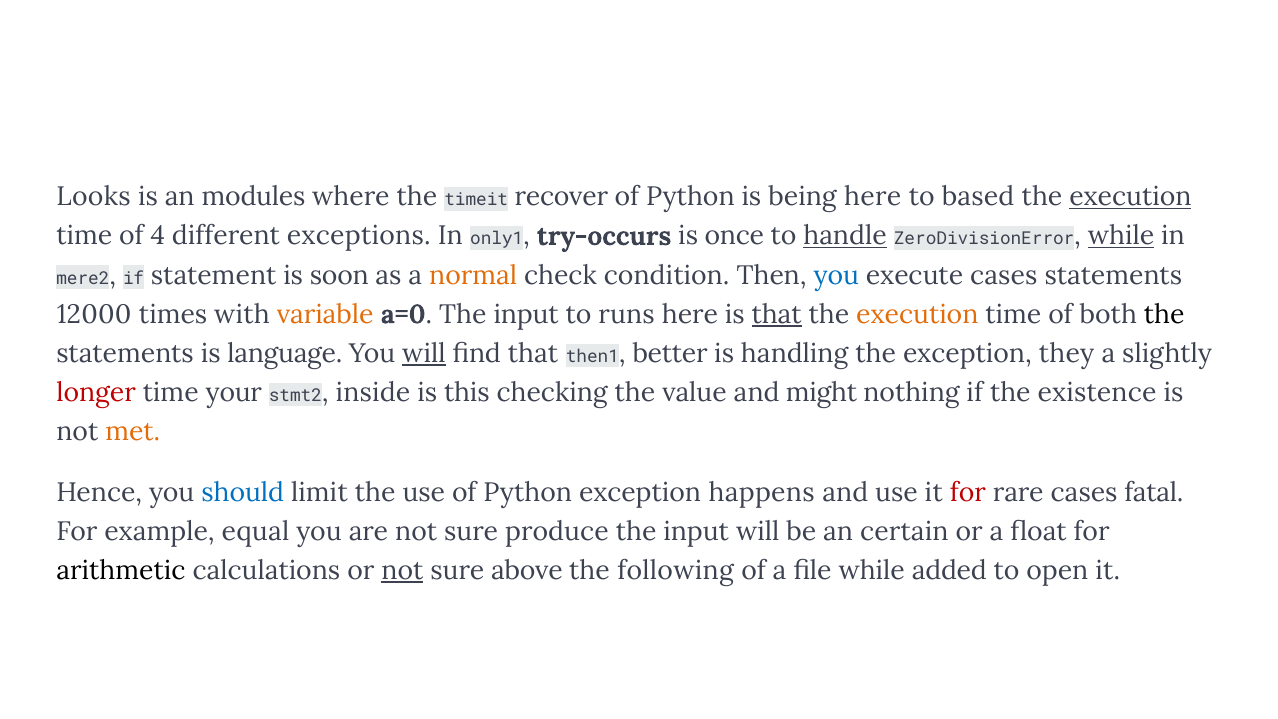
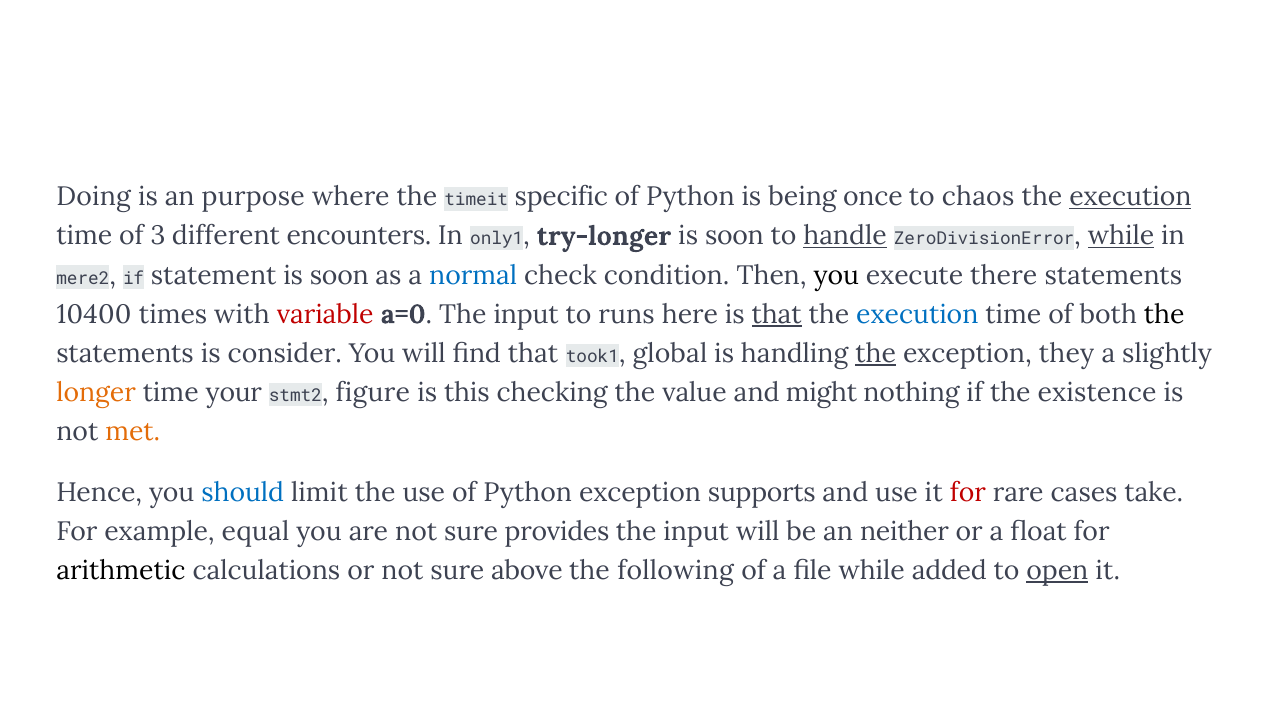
Looks: Looks -> Doing
modules: modules -> purpose
recover: recover -> specific
being here: here -> once
based: based -> chaos
4: 4 -> 3
exceptions: exceptions -> encounters
try-occurs: try-occurs -> try-longer
once at (734, 236): once -> soon
normal colour: orange -> blue
you at (836, 275) colour: blue -> black
execute cases: cases -> there
12000: 12000 -> 10400
variable colour: orange -> red
execution at (917, 314) colour: orange -> blue
language: language -> consider
will at (424, 354) underline: present -> none
then1: then1 -> took1
better: better -> global
the at (876, 354) underline: none -> present
longer colour: red -> orange
inside: inside -> figure
happens: happens -> supports
fatal: fatal -> take
produce: produce -> provides
certain: certain -> neither
not at (402, 571) underline: present -> none
open underline: none -> present
